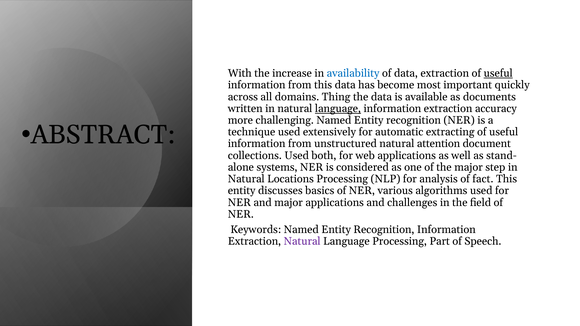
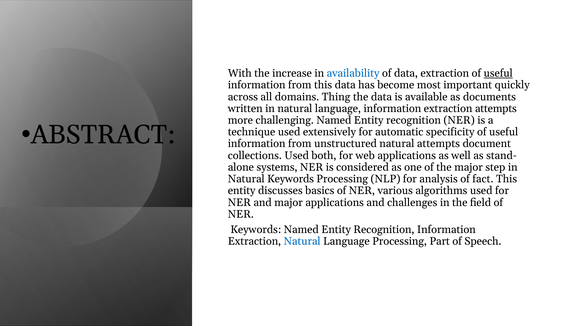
language at (338, 109) underline: present -> none
extraction accuracy: accuracy -> attempts
extracting: extracting -> specificity
natural attention: attention -> attempts
Natural Locations: Locations -> Keywords
Natural at (302, 241) colour: purple -> blue
